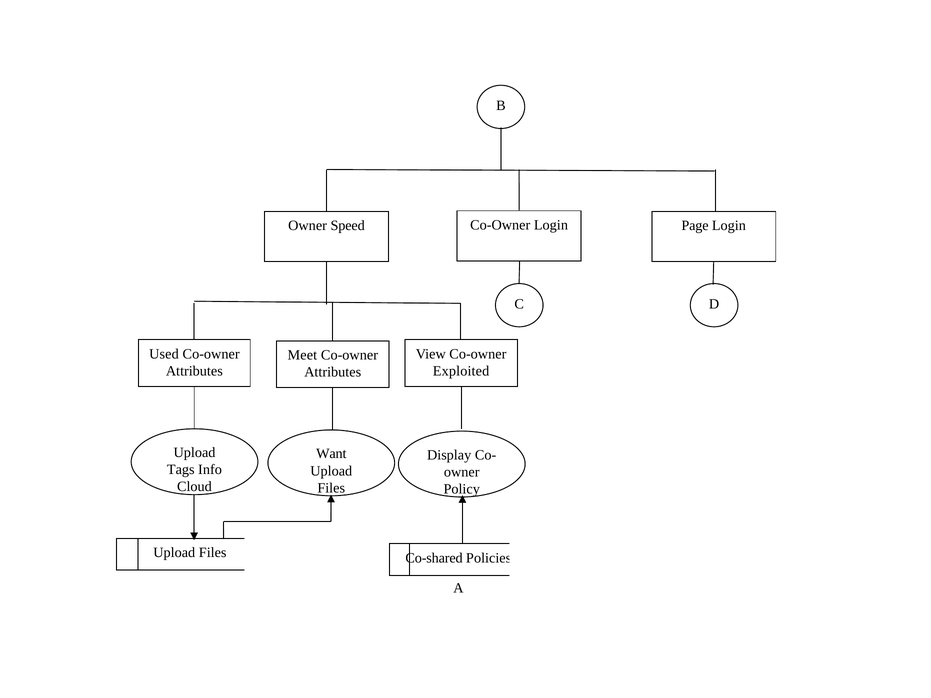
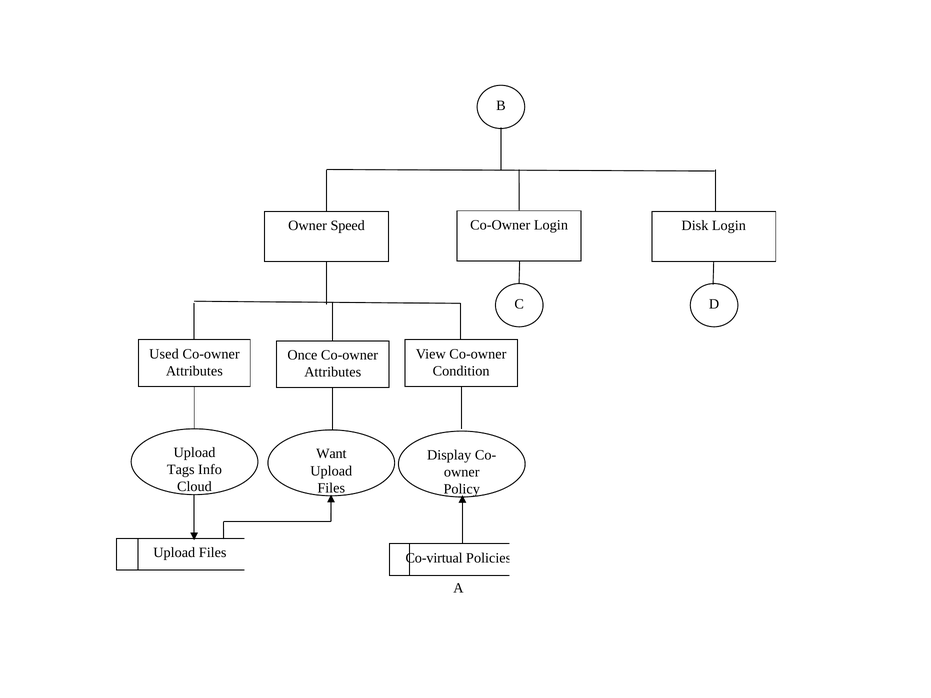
Page: Page -> Disk
Meet: Meet -> Once
Exploited: Exploited -> Condition
Co-shared: Co-shared -> Co-virtual
